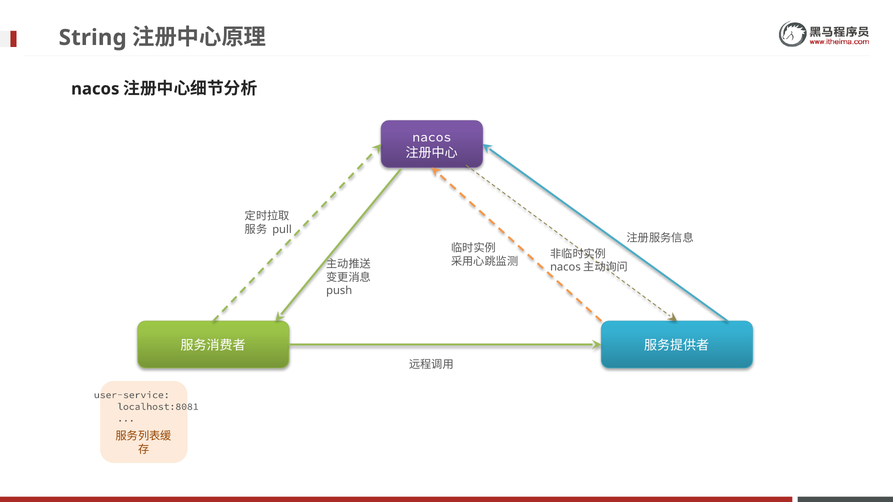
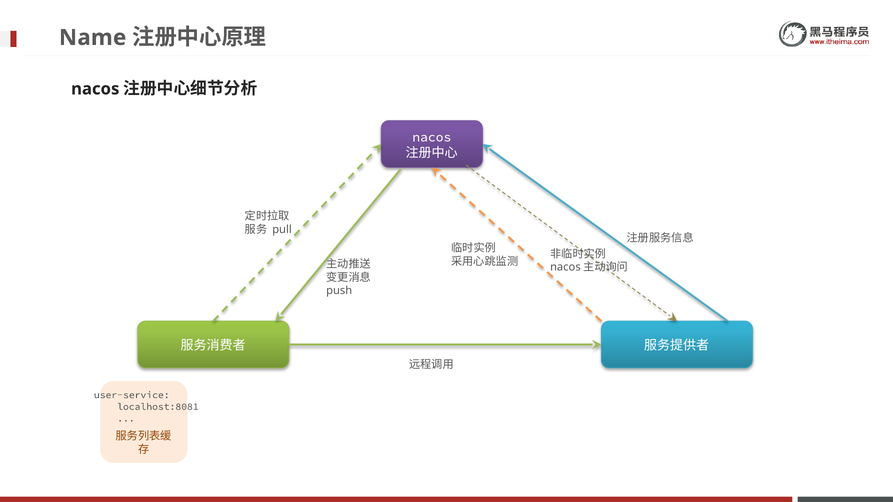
String: String -> Name
